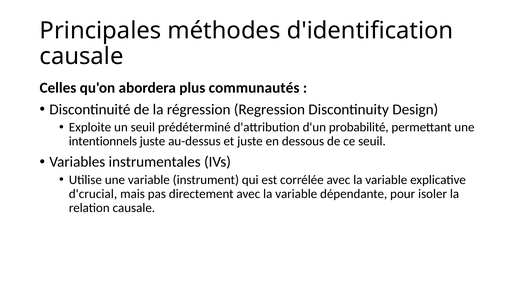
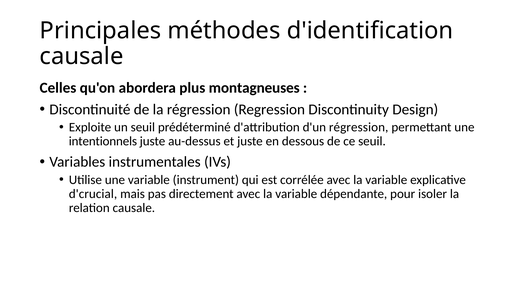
communautés: communautés -> montagneuses
d'un probabilité: probabilité -> régression
